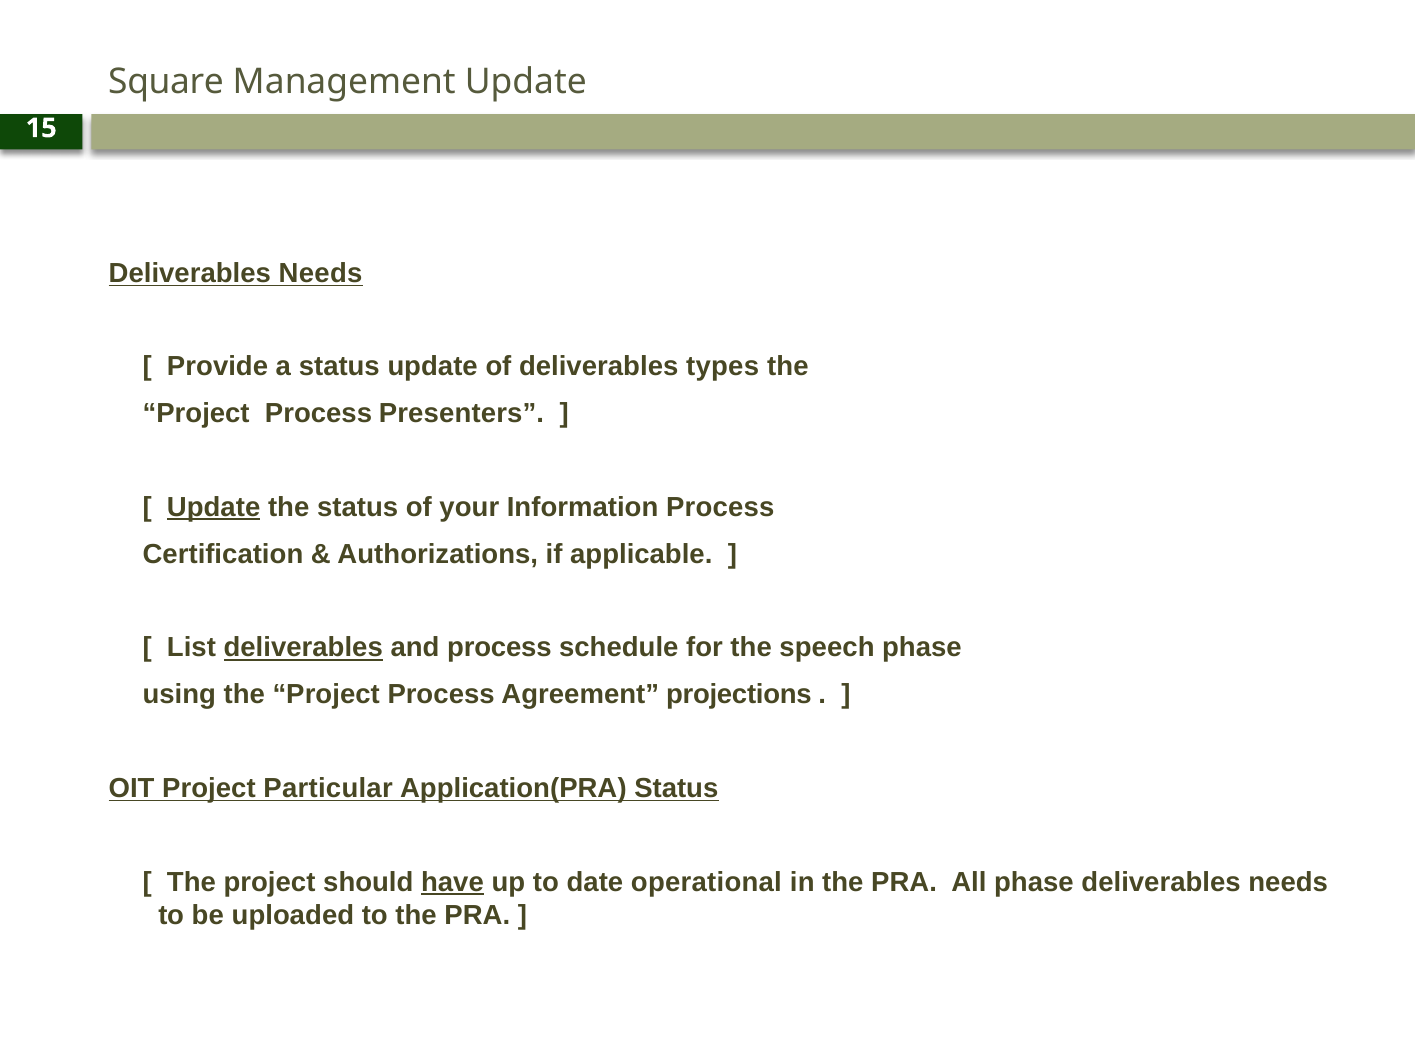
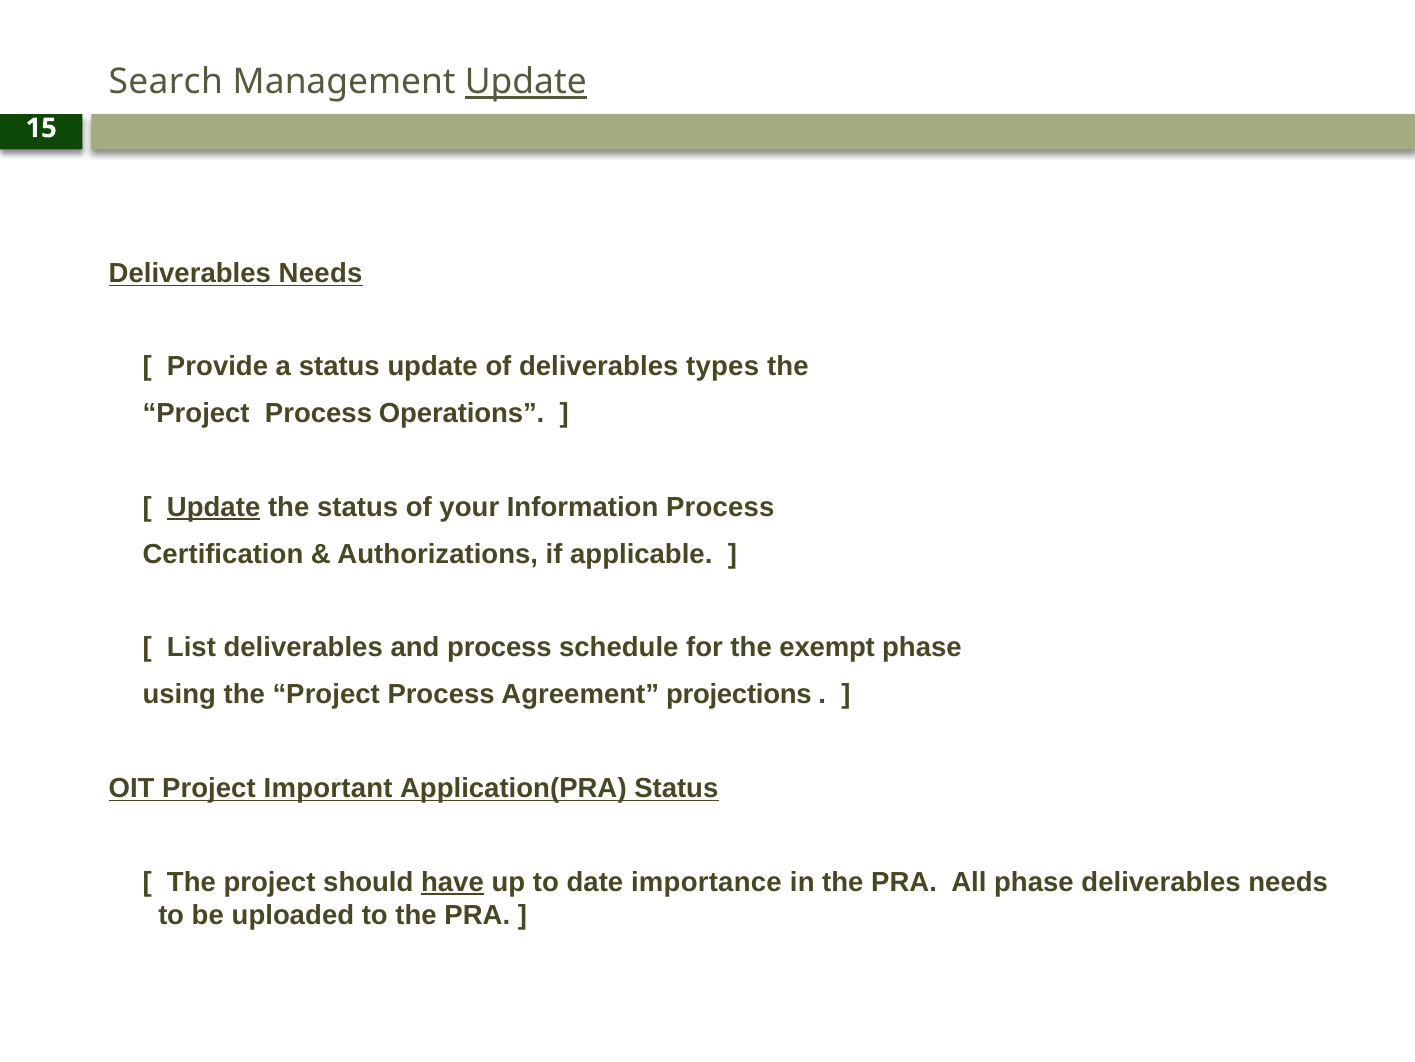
Square: Square -> Search
Update at (526, 82) underline: none -> present
Presenters: Presenters -> Operations
deliverables at (303, 647) underline: present -> none
speech: speech -> exempt
Particular: Particular -> Important
operational: operational -> importance
